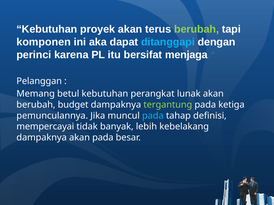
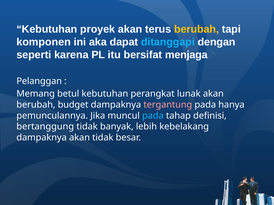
berubah at (197, 29) colour: light green -> yellow
perinci: perinci -> seperti
tergantung colour: light green -> pink
ketiga: ketiga -> hanya
mempercayai: mempercayai -> bertanggung
akan pada: pada -> tidak
